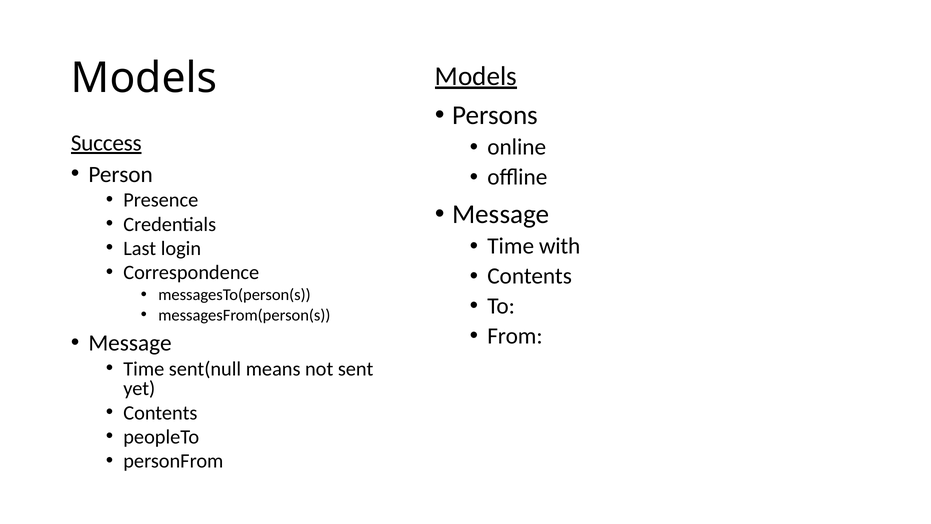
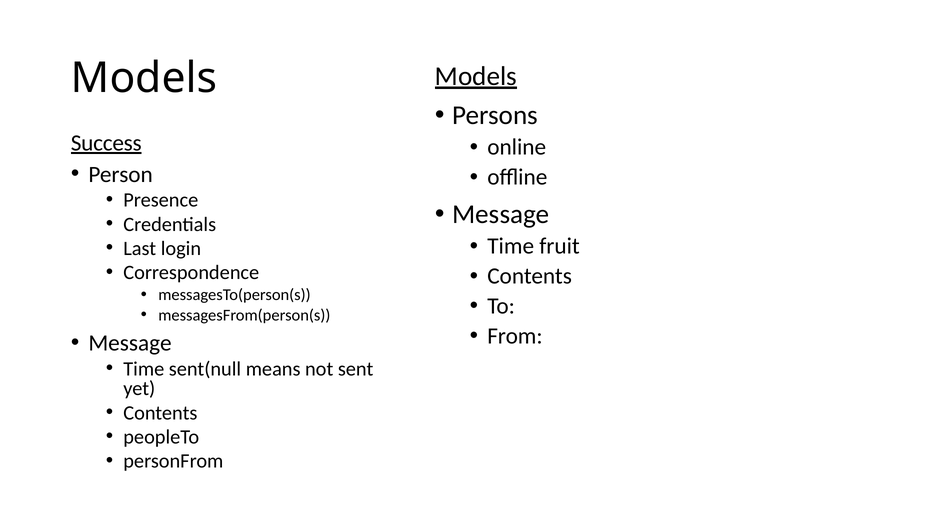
with: with -> fruit
